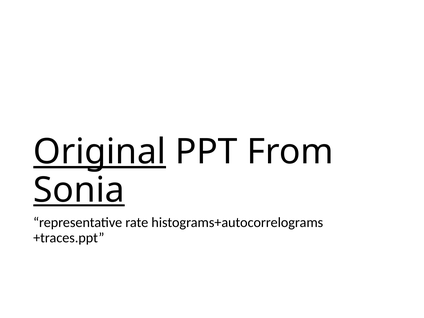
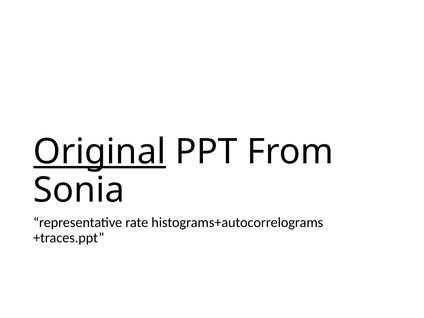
Sonia underline: present -> none
